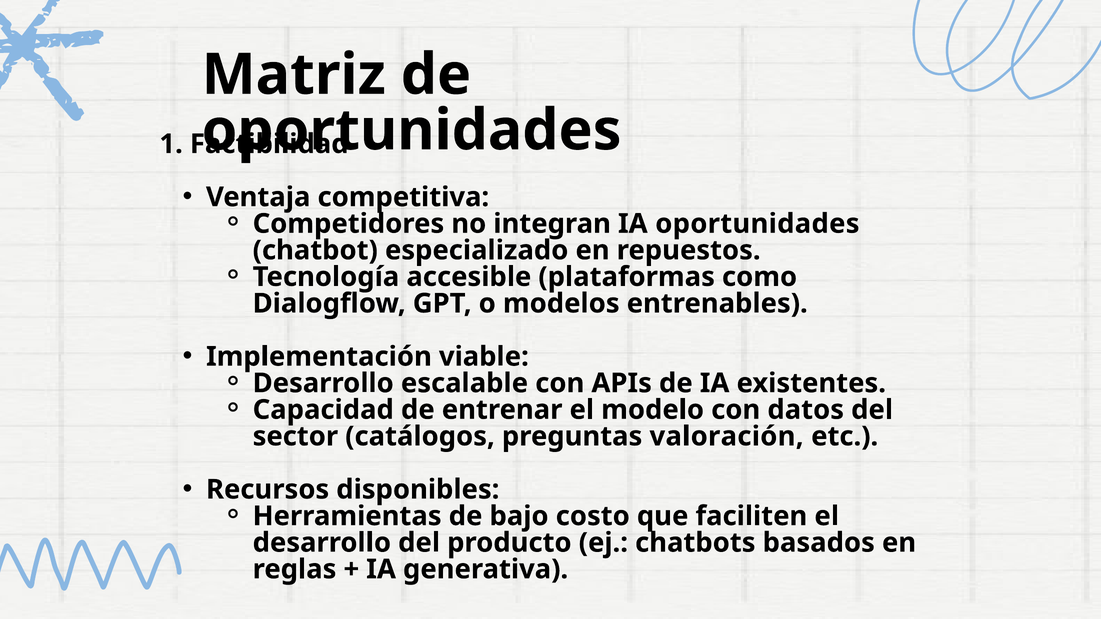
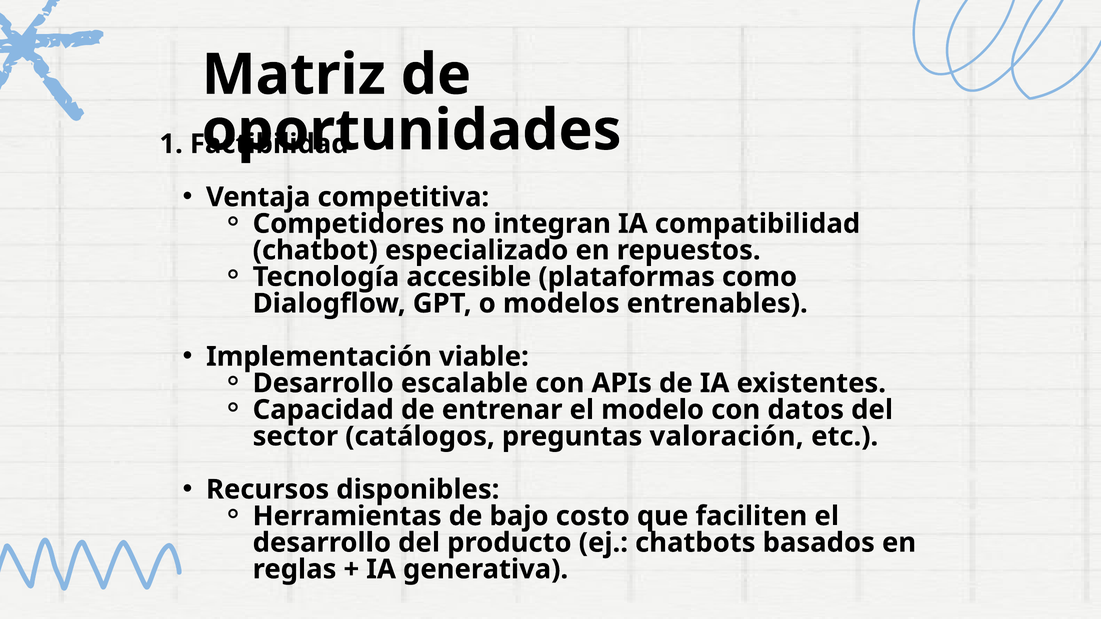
IA oportunidades: oportunidades -> compatibilidad
